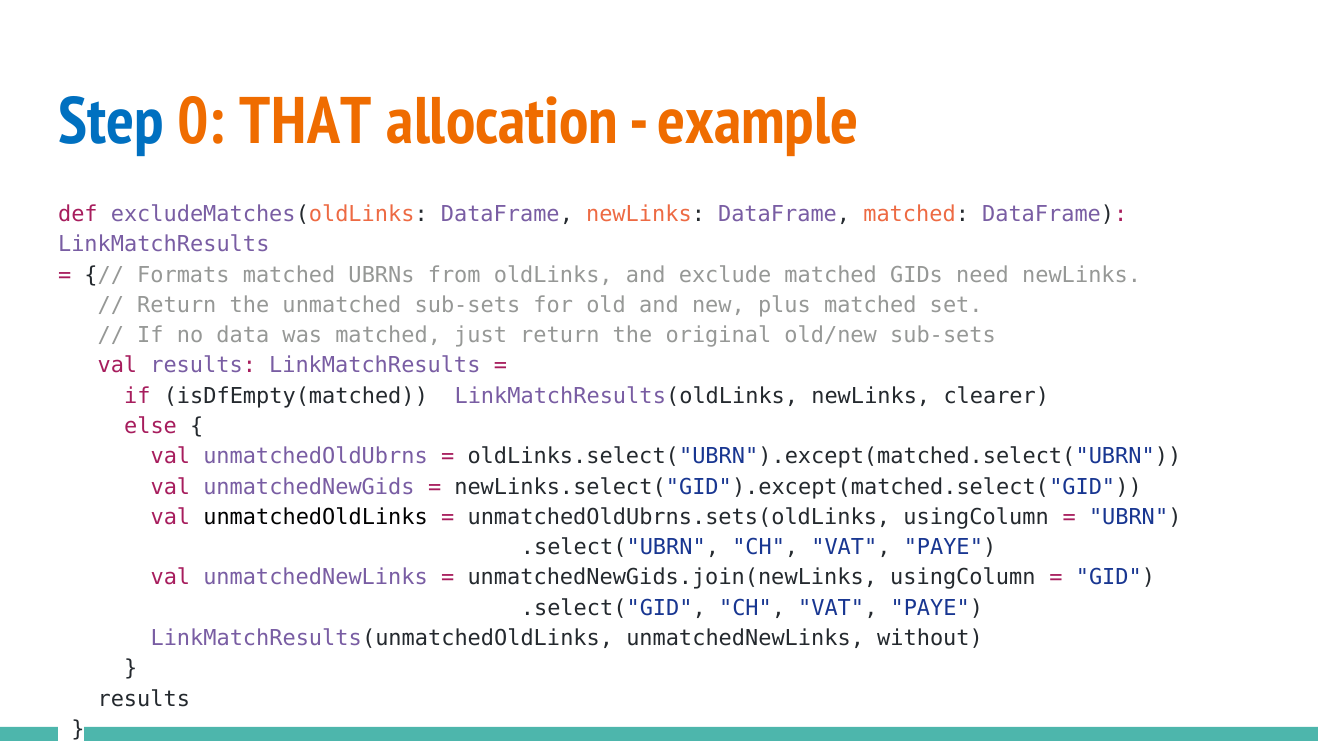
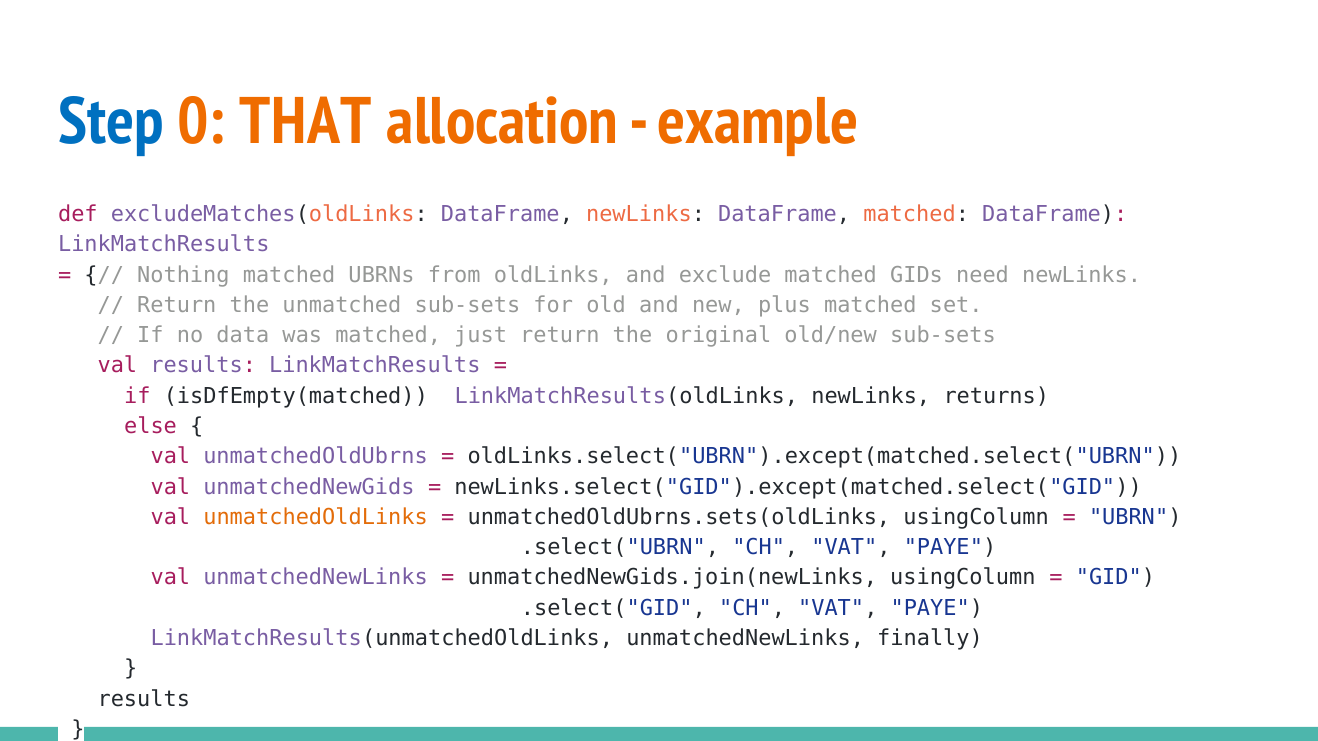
Formats: Formats -> Nothing
clearer: clearer -> returns
unmatchedOldLinks colour: black -> orange
without: without -> finally
